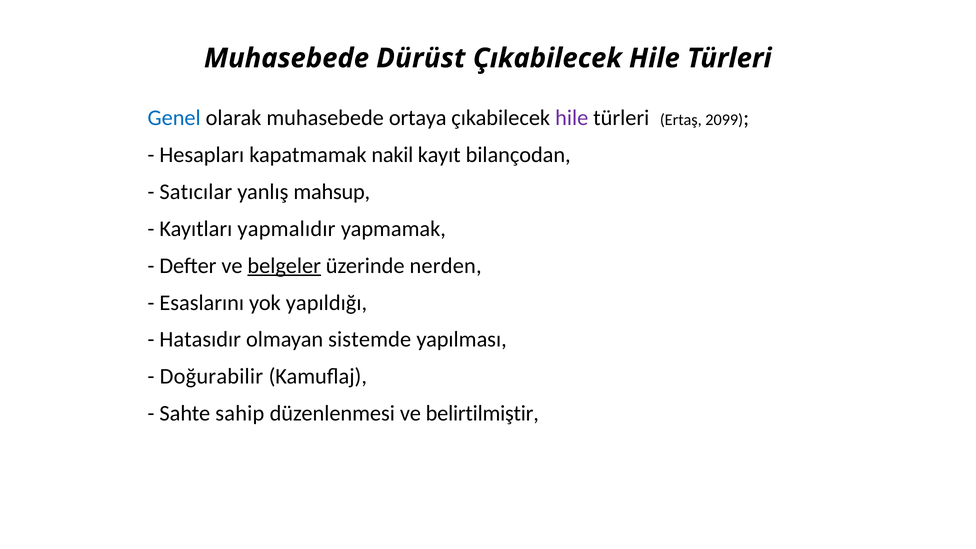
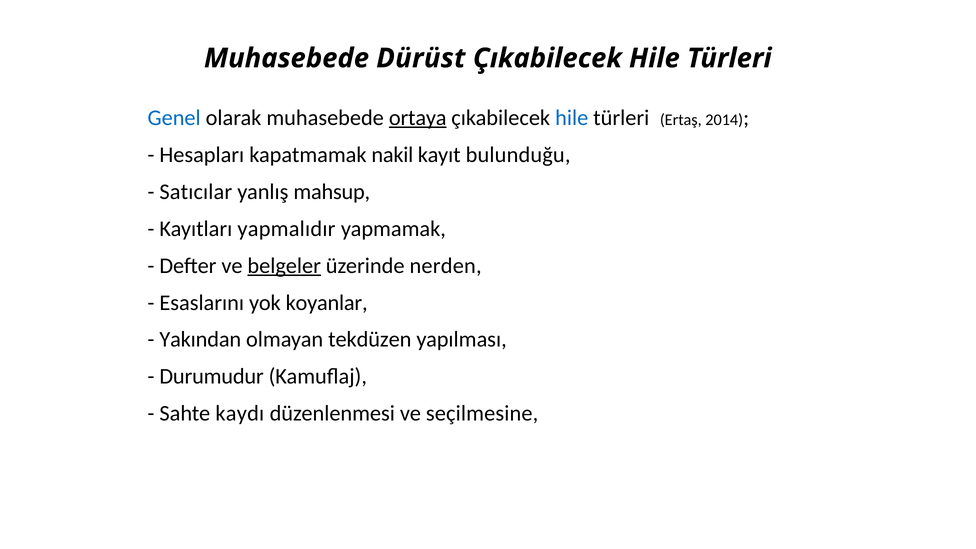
ortaya underline: none -> present
hile at (572, 118) colour: purple -> blue
2099: 2099 -> 2014
bilançodan: bilançodan -> bulunduğu
yapıldığı: yapıldığı -> koyanlar
Hatasıdır: Hatasıdır -> Yakından
sistemde: sistemde -> tekdüzen
Doğurabilir: Doğurabilir -> Durumudur
sahip: sahip -> kaydı
belirtilmiştir: belirtilmiştir -> seçilmesine
